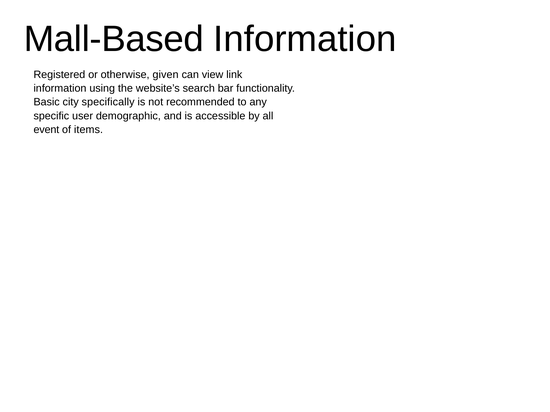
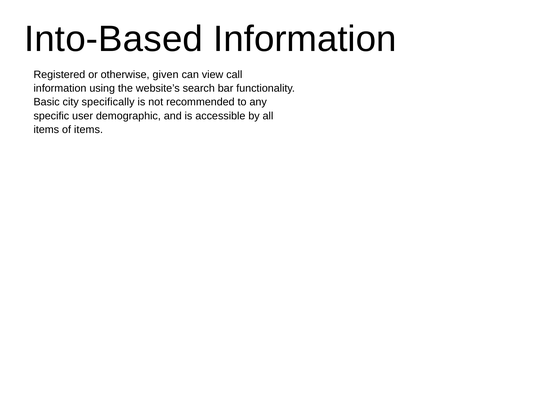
Mall-Based: Mall-Based -> Into-Based
link: link -> call
event at (46, 130): event -> items
